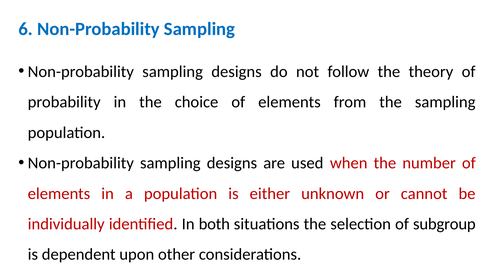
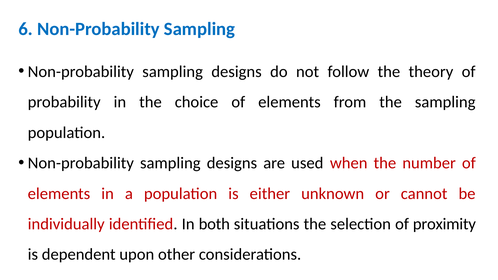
subgroup: subgroup -> proximity
